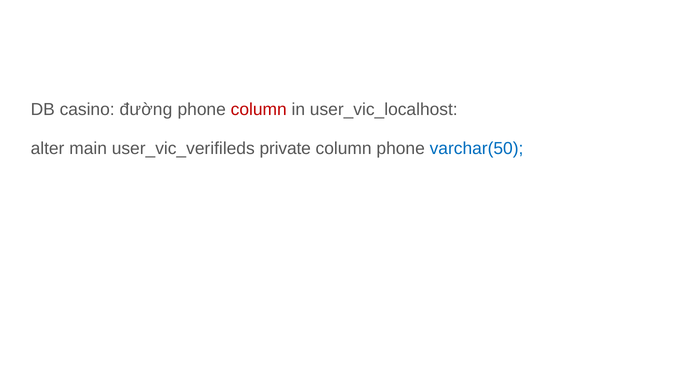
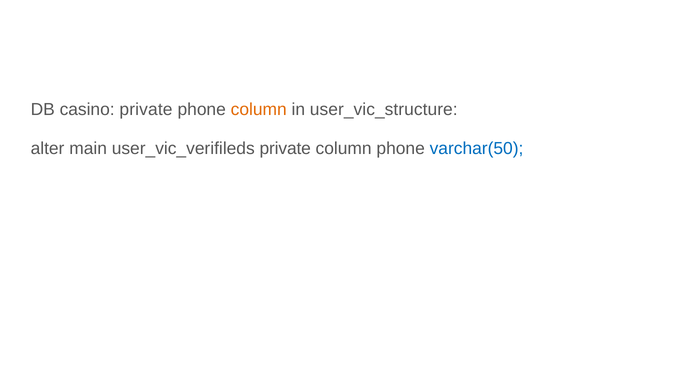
casino đường: đường -> private
column at (259, 109) colour: red -> orange
user_vic_localhost: user_vic_localhost -> user_vic_structure
